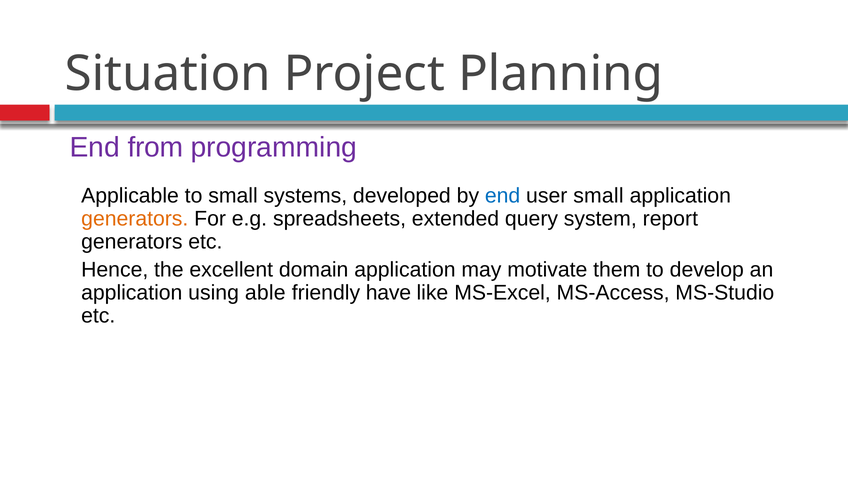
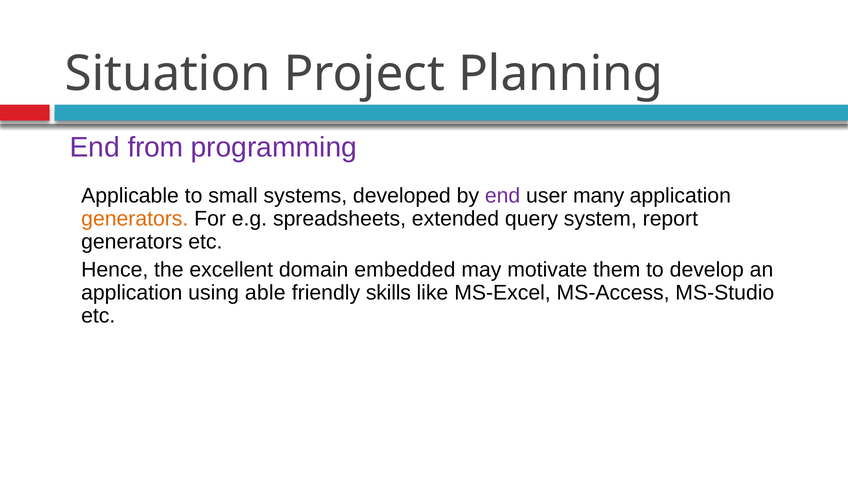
end at (503, 196) colour: blue -> purple
user small: small -> many
domain application: application -> embedded
have: have -> skills
